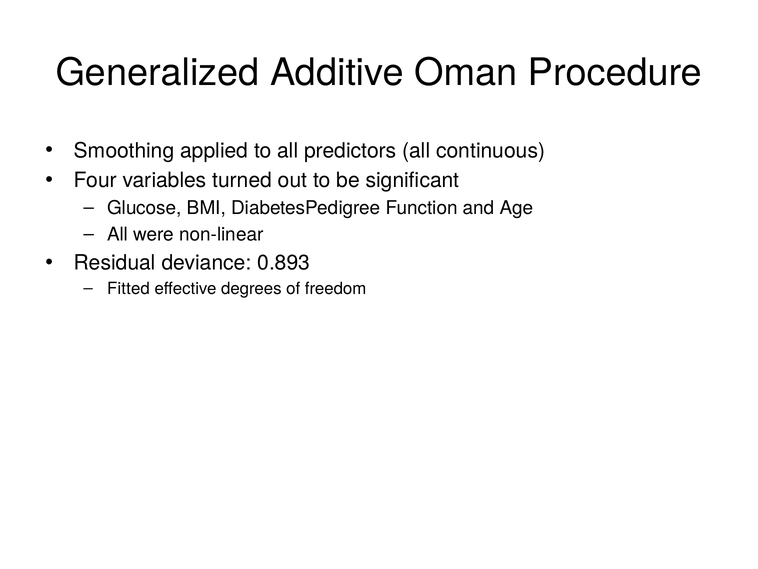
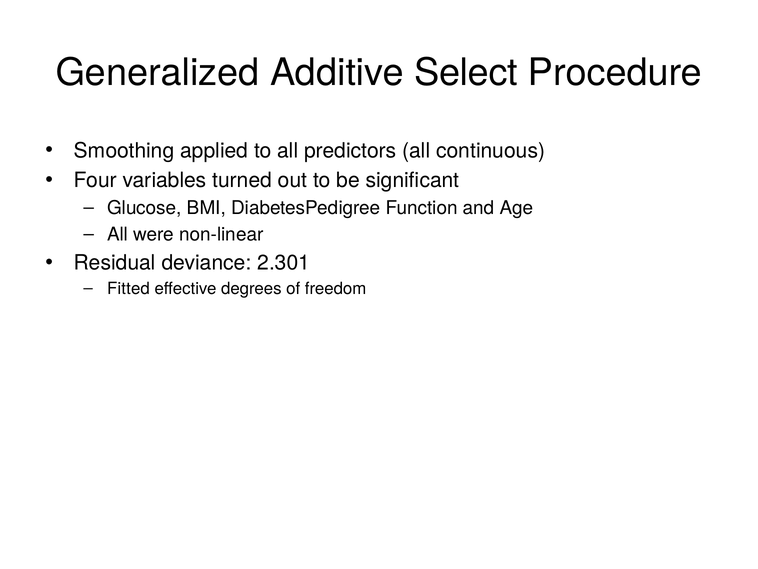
Oman: Oman -> Select
0.893: 0.893 -> 2.301
